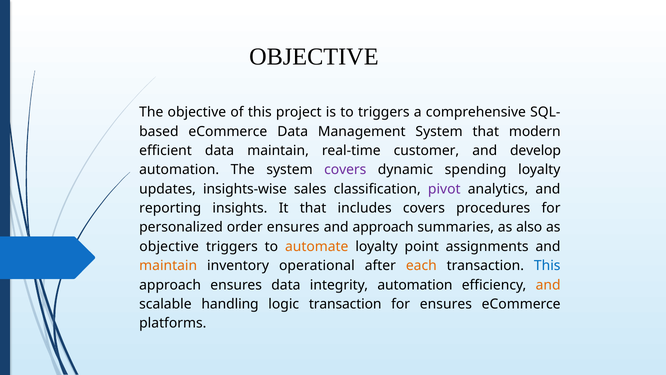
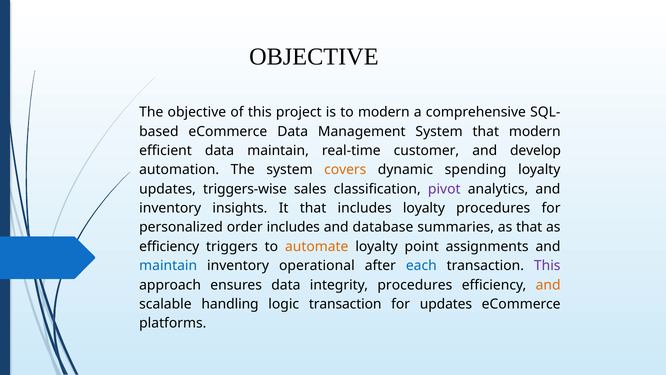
to triggers: triggers -> modern
covers at (345, 170) colour: purple -> orange
insights-wise: insights-wise -> triggers-wise
reporting at (170, 208): reporting -> inventory
includes covers: covers -> loyalty
order ensures: ensures -> includes
and approach: approach -> database
as also: also -> that
objective at (169, 246): objective -> efficiency
maintain at (168, 265) colour: orange -> blue
each colour: orange -> blue
This at (547, 265) colour: blue -> purple
integrity automation: automation -> procedures
for ensures: ensures -> updates
